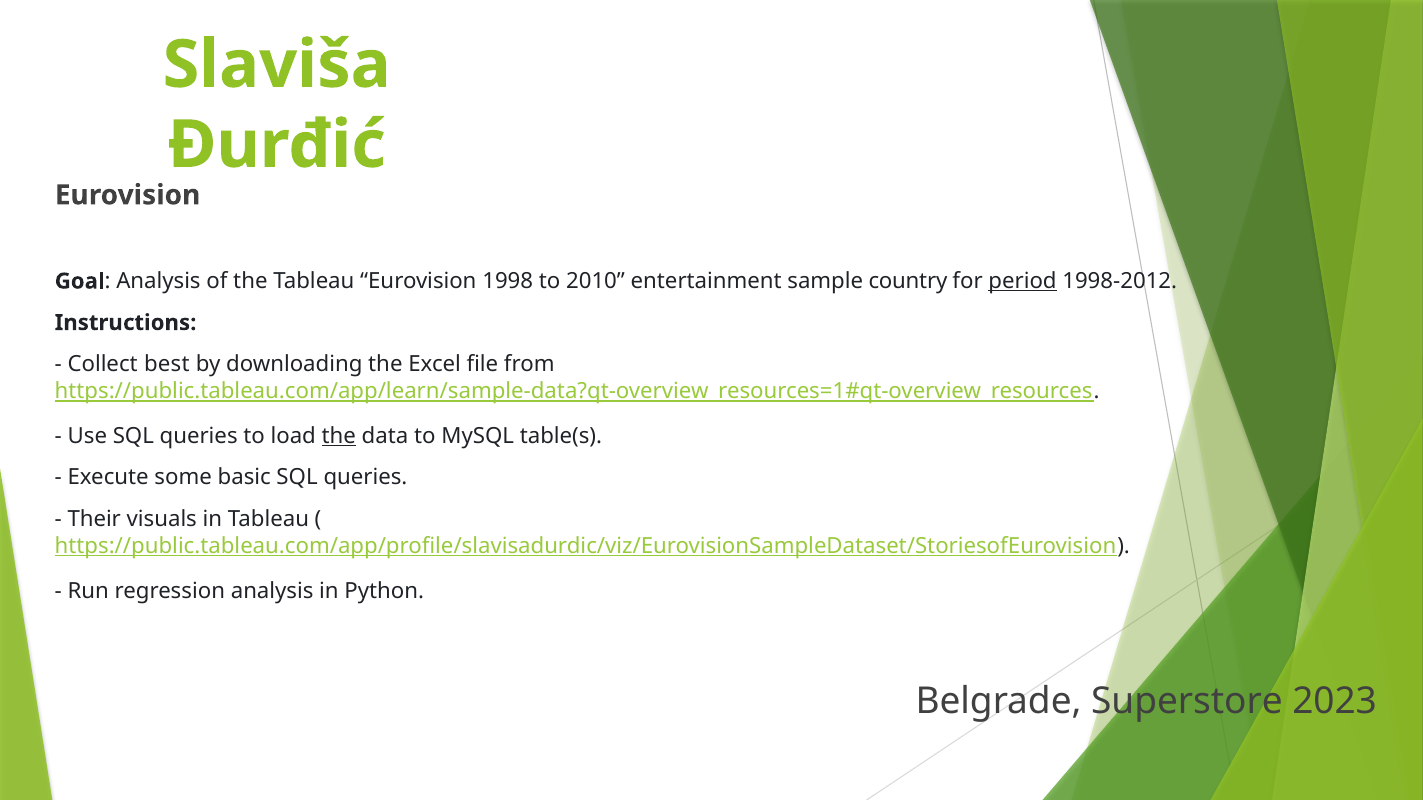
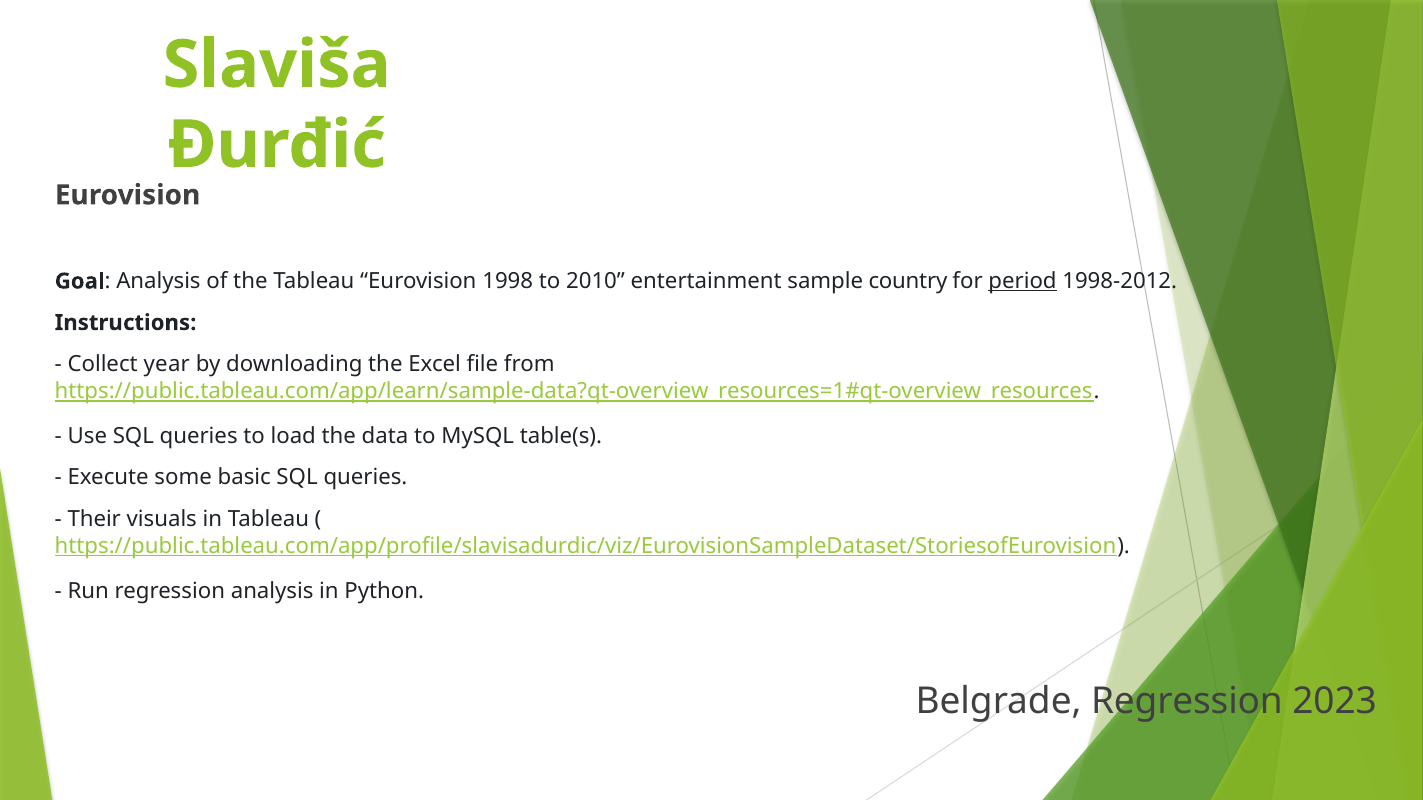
best: best -> year
the at (339, 436) underline: present -> none
Belgrade Superstore: Superstore -> Regression
